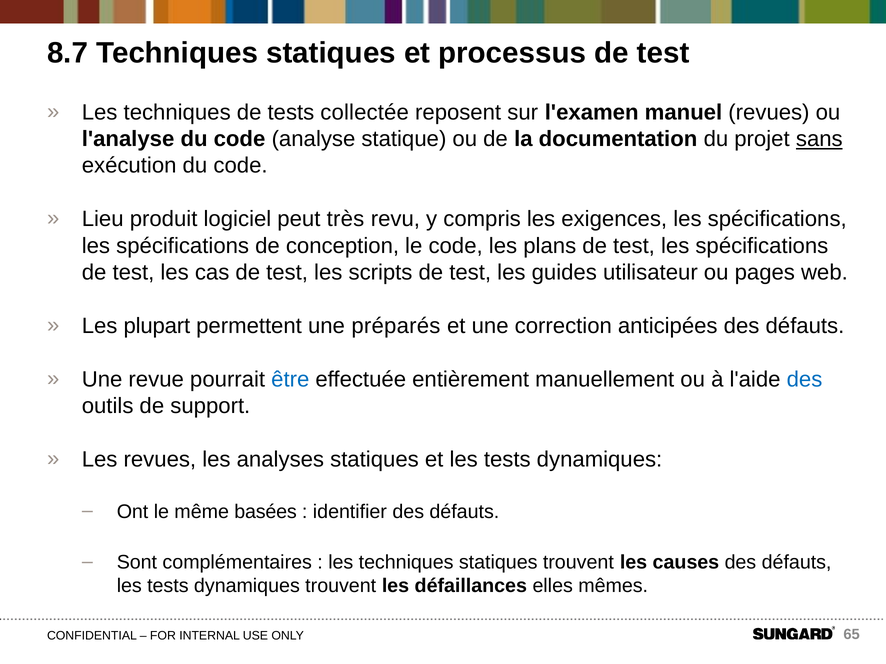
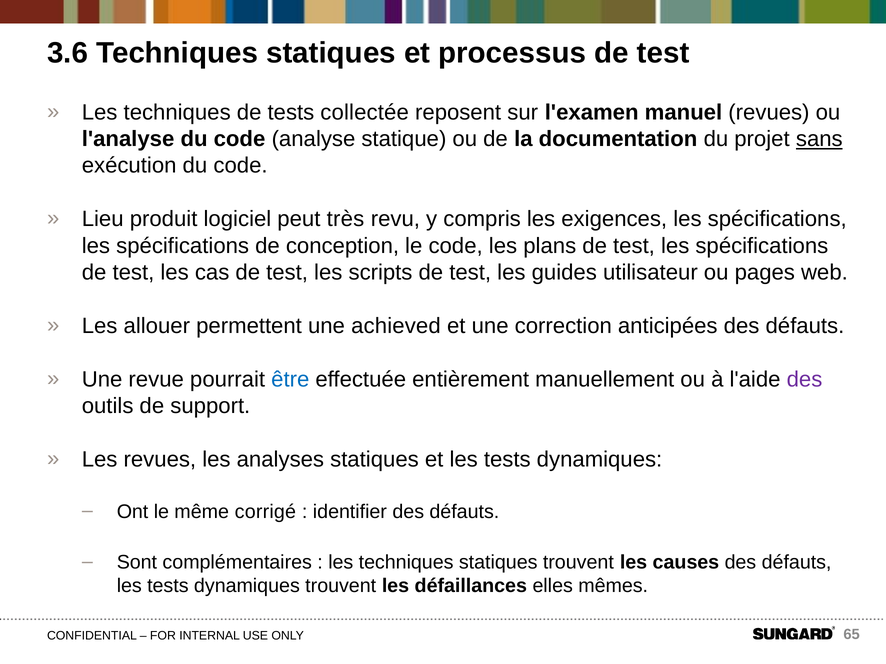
8.7: 8.7 -> 3.6
plupart: plupart -> allouer
préparés: préparés -> achieved
des at (805, 380) colour: blue -> purple
basées: basées -> corrigé
